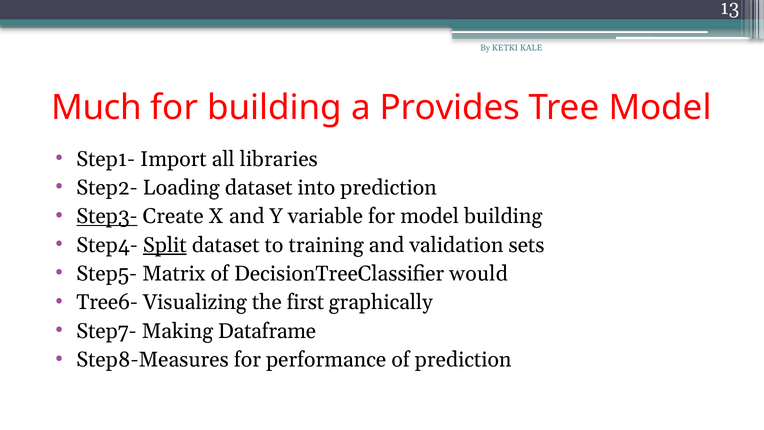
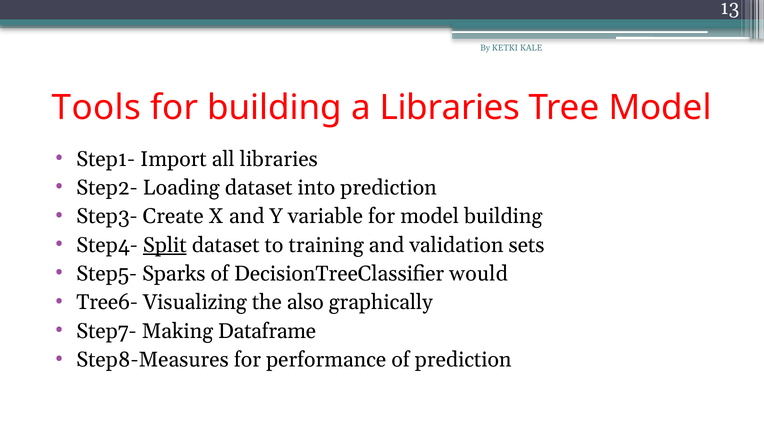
Much: Much -> Tools
a Provides: Provides -> Libraries
Step3- underline: present -> none
Matrix: Matrix -> Sparks
first: first -> also
